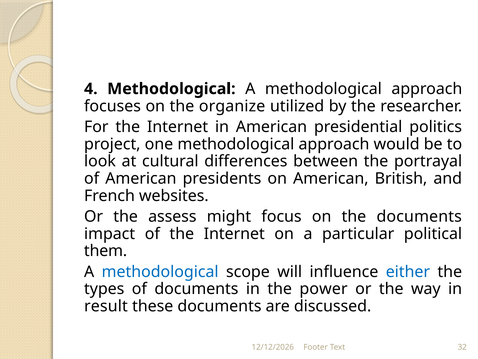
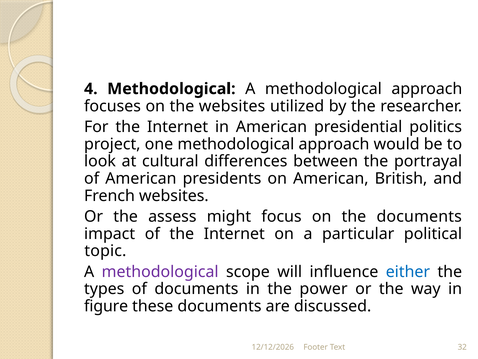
the organize: organize -> websites
them: them -> topic
methodological at (160, 271) colour: blue -> purple
result: result -> figure
